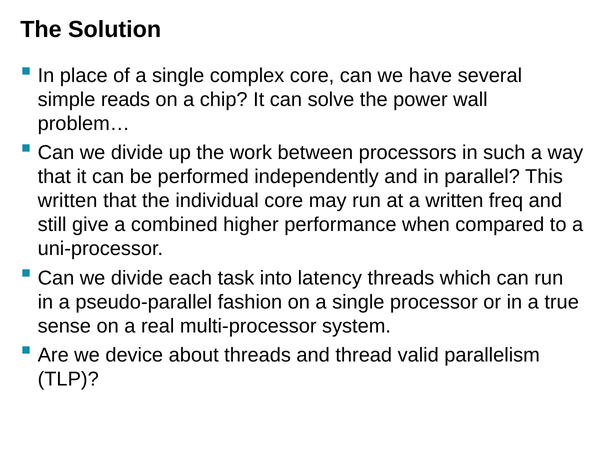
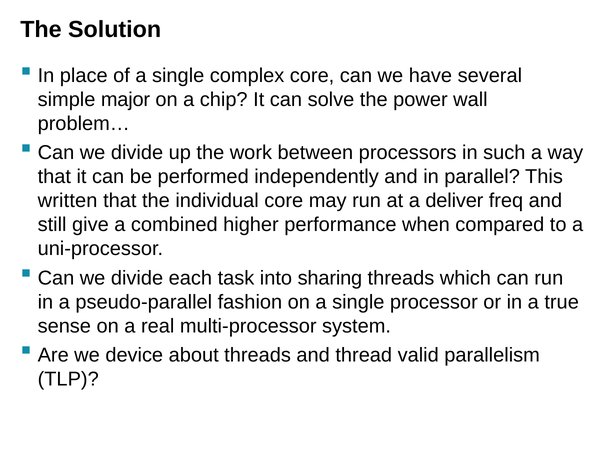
reads: reads -> major
a written: written -> deliver
latency: latency -> sharing
